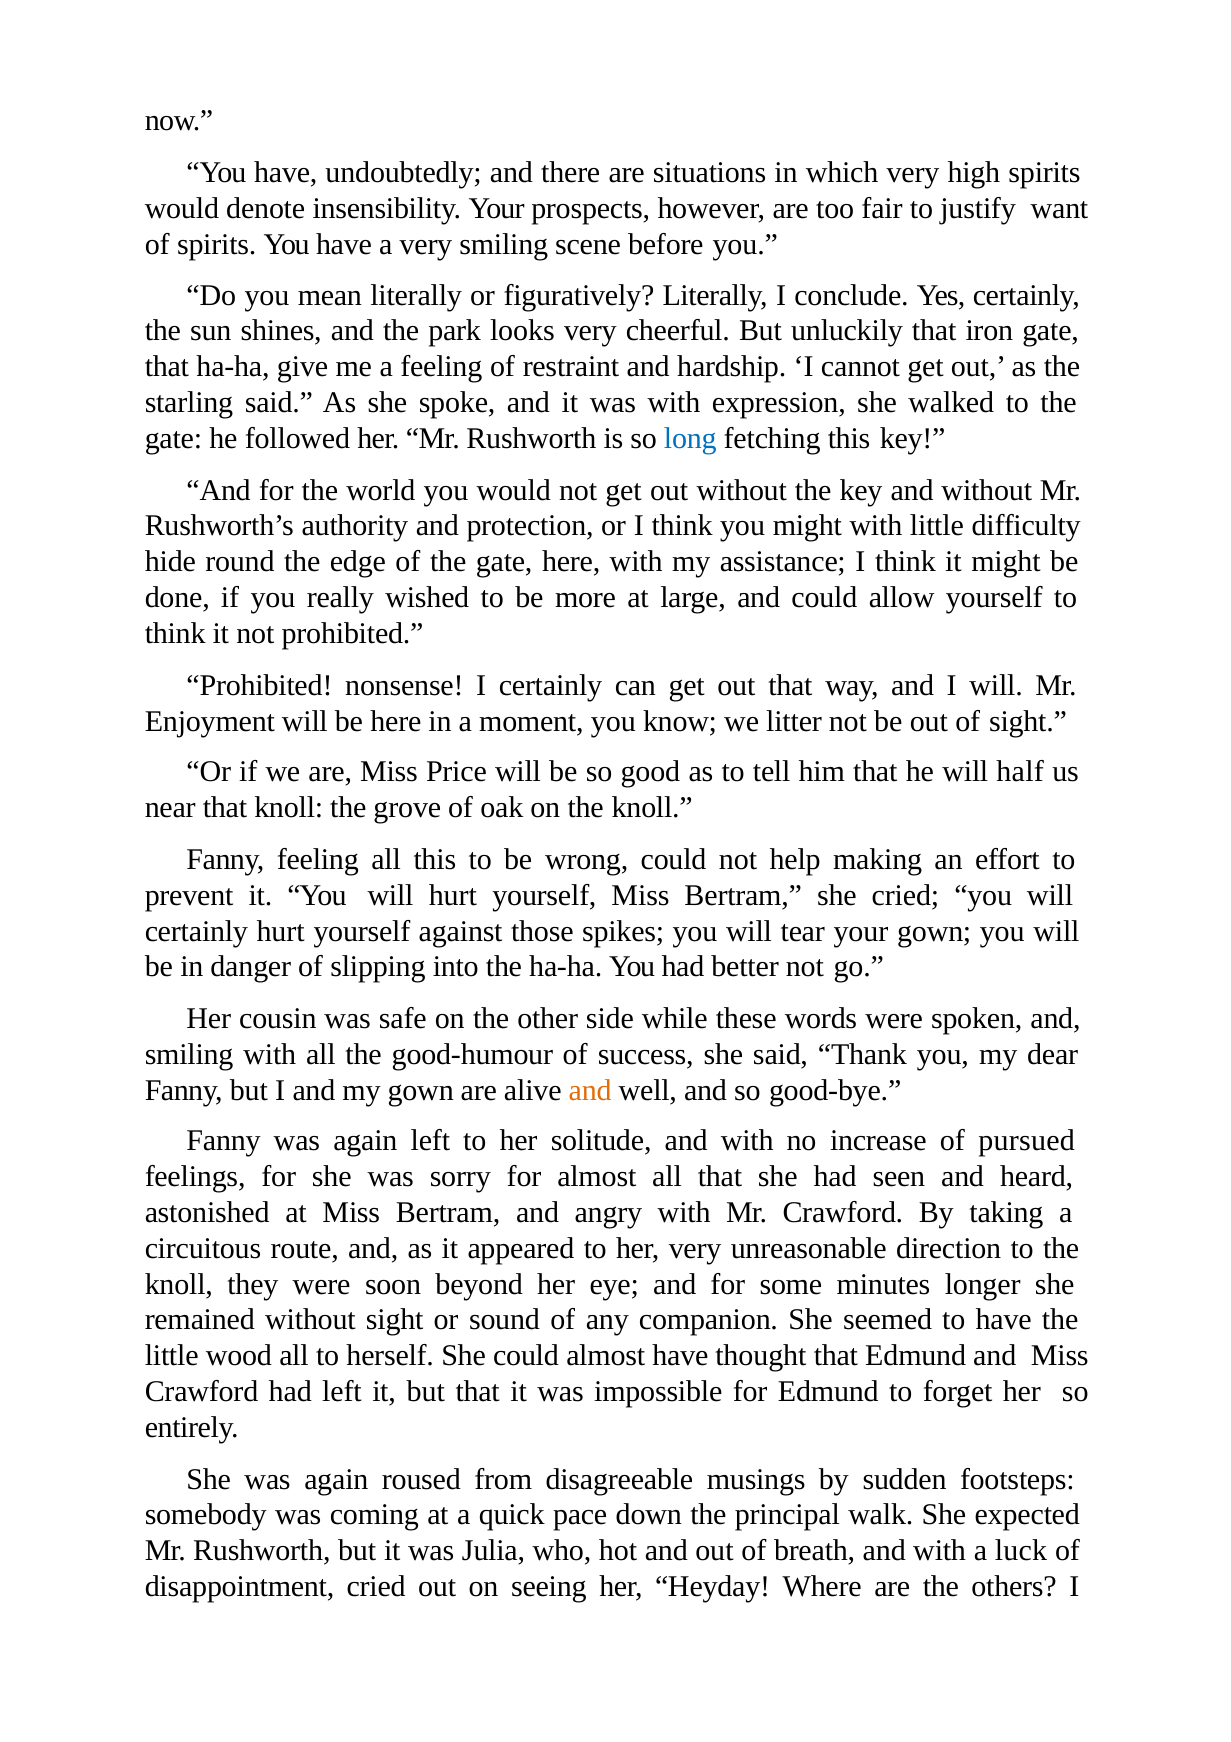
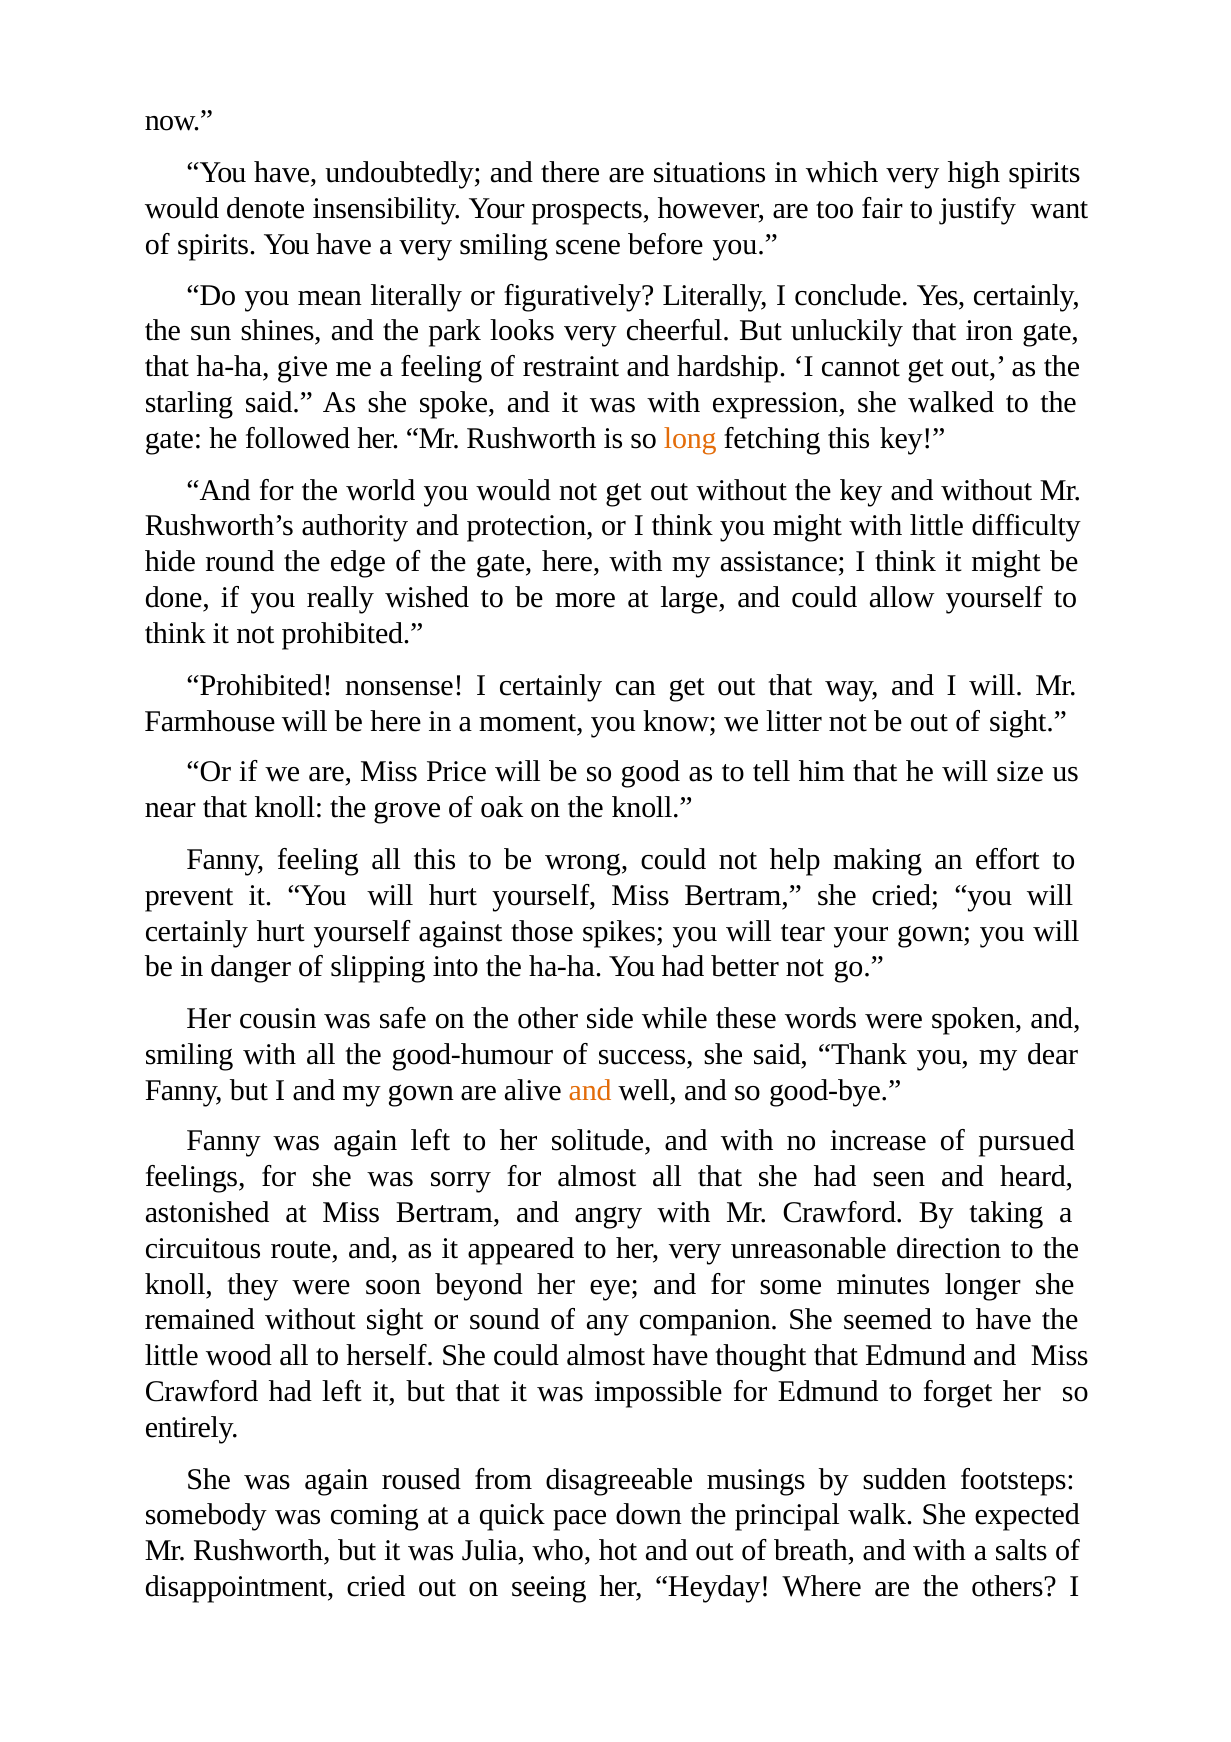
long colour: blue -> orange
Enjoyment: Enjoyment -> Farmhouse
half: half -> size
luck: luck -> salts
